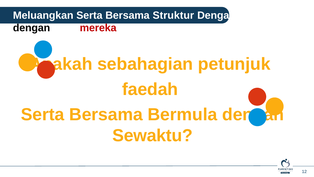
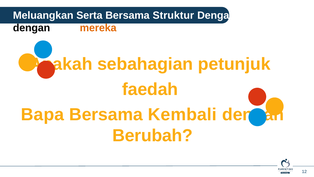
mereka colour: red -> orange
Serta at (43, 114): Serta -> Bapa
Bermula: Bermula -> Kembali
Sewaktu: Sewaktu -> Berubah
